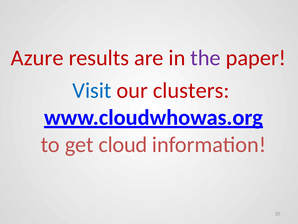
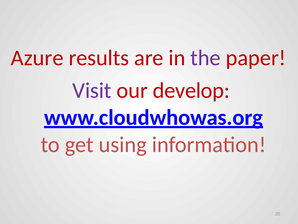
Visit colour: blue -> purple
clusters: clusters -> develop
cloud: cloud -> using
